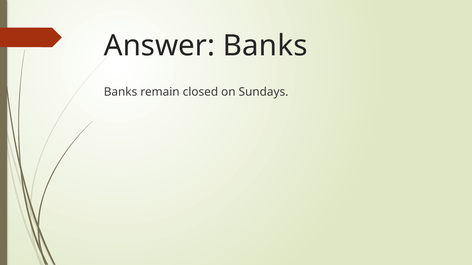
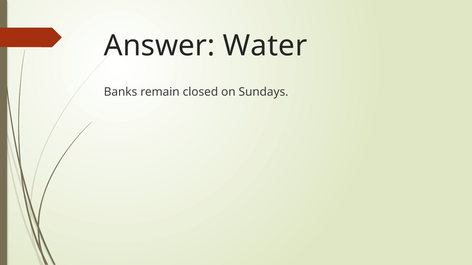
Answer Banks: Banks -> Water
